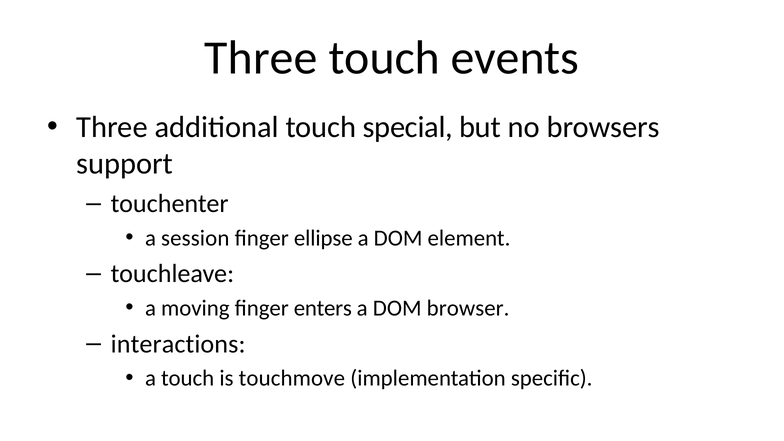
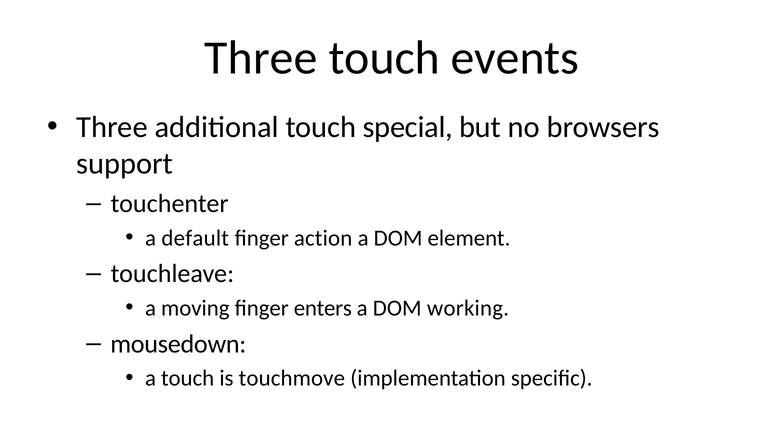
session: session -> default
ellipse: ellipse -> action
browser: browser -> working
interactions: interactions -> mousedown
